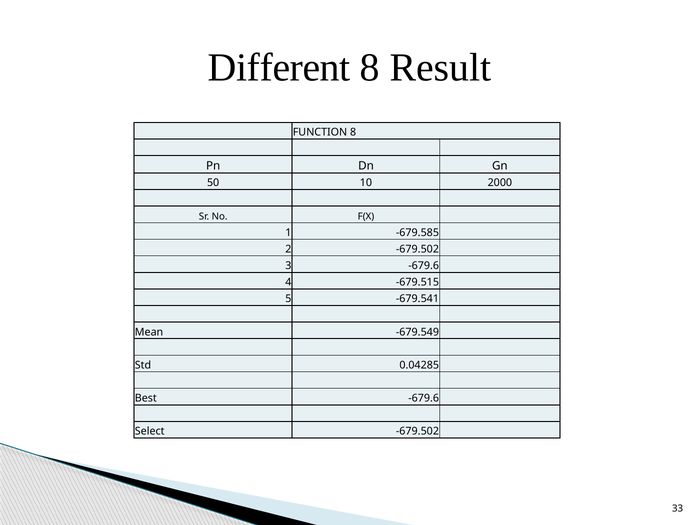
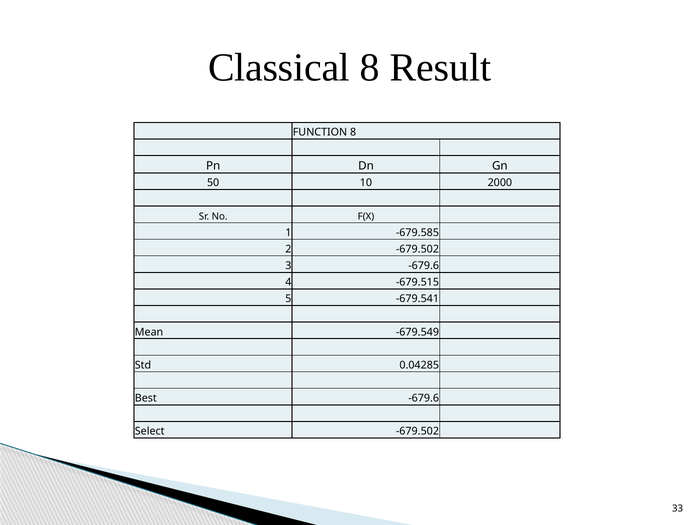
Different: Different -> Classical
